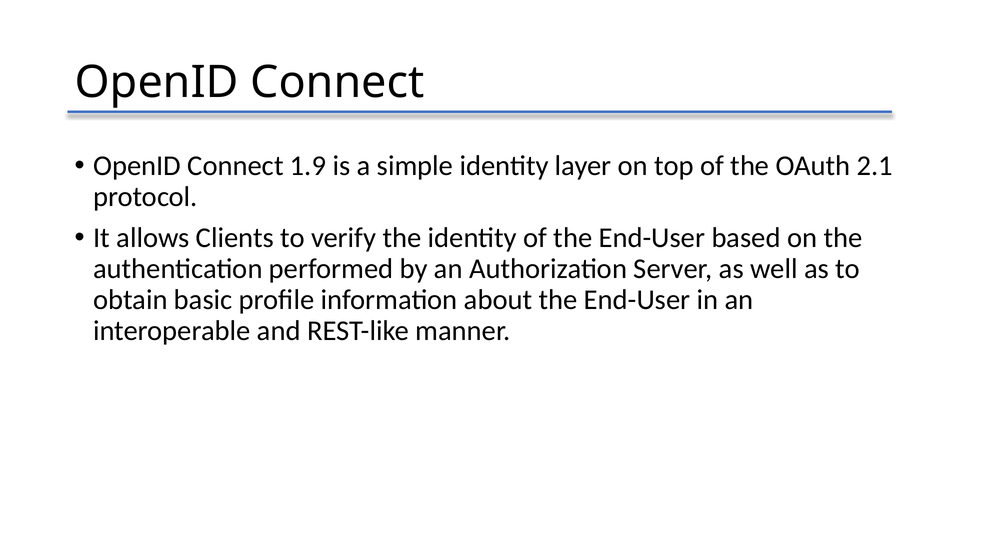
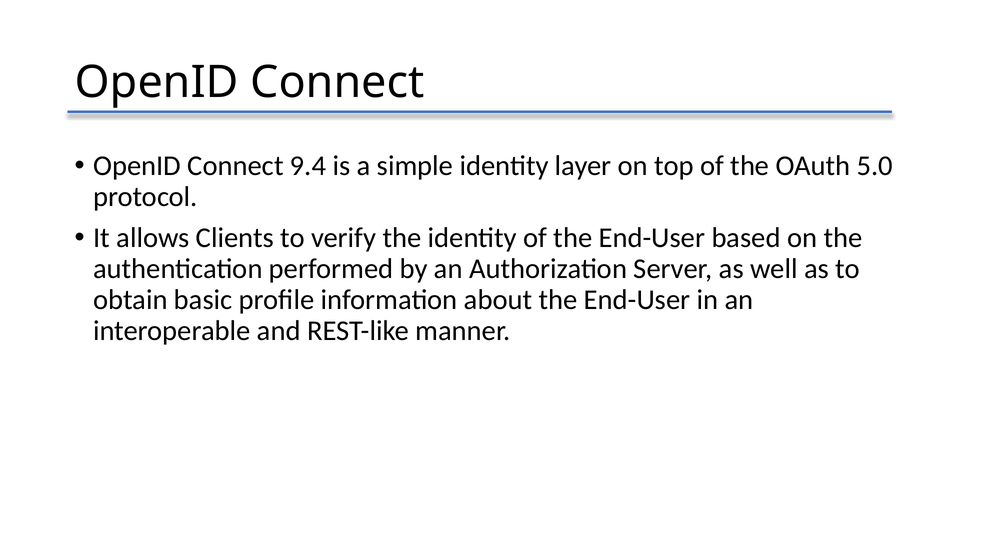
1.9: 1.9 -> 9.4
2.1: 2.1 -> 5.0
